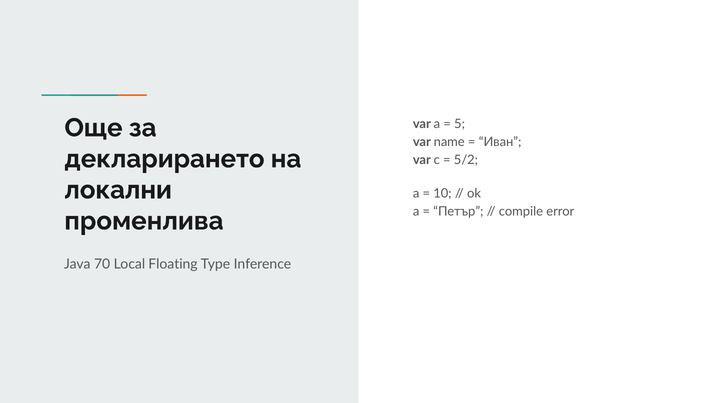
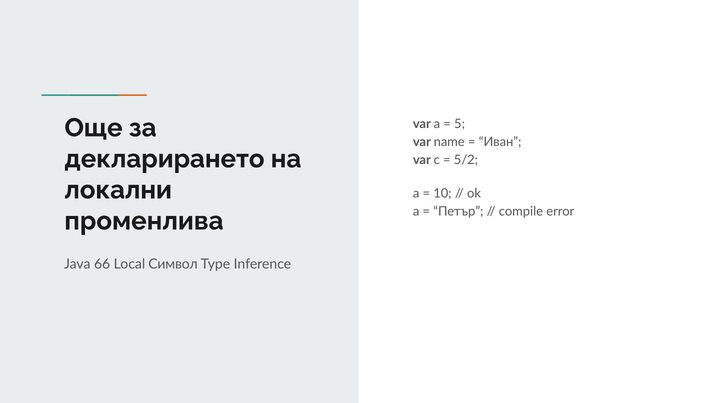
70: 70 -> 66
Floating: Floating -> Символ
